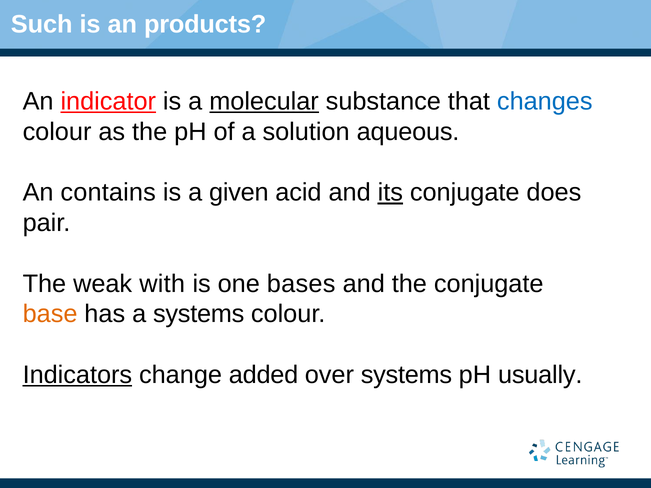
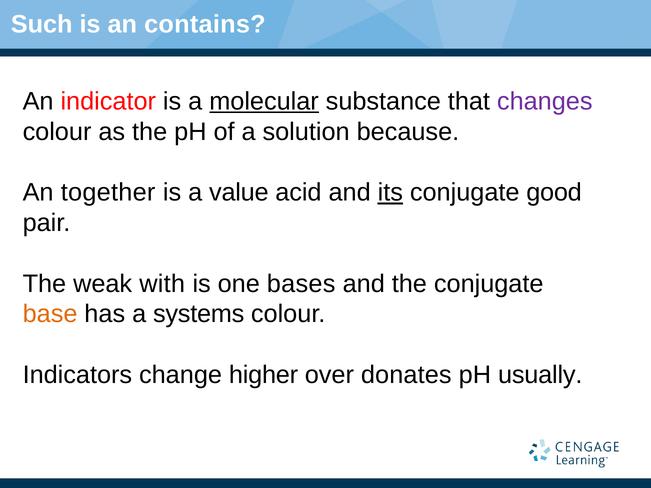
products: products -> contains
indicator underline: present -> none
changes colour: blue -> purple
aqueous: aqueous -> because
contains: contains -> together
given: given -> value
does: does -> good
Indicators underline: present -> none
added: added -> higher
over systems: systems -> donates
